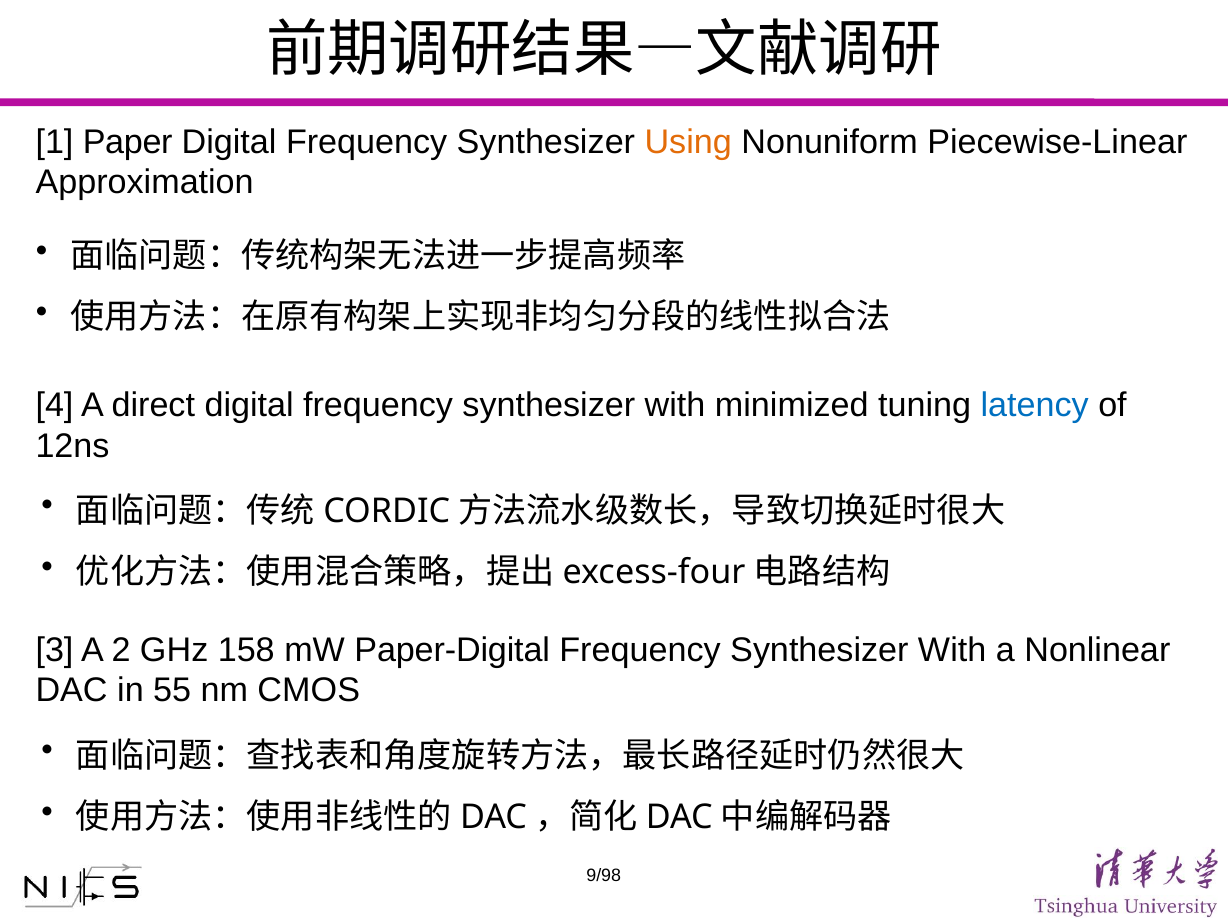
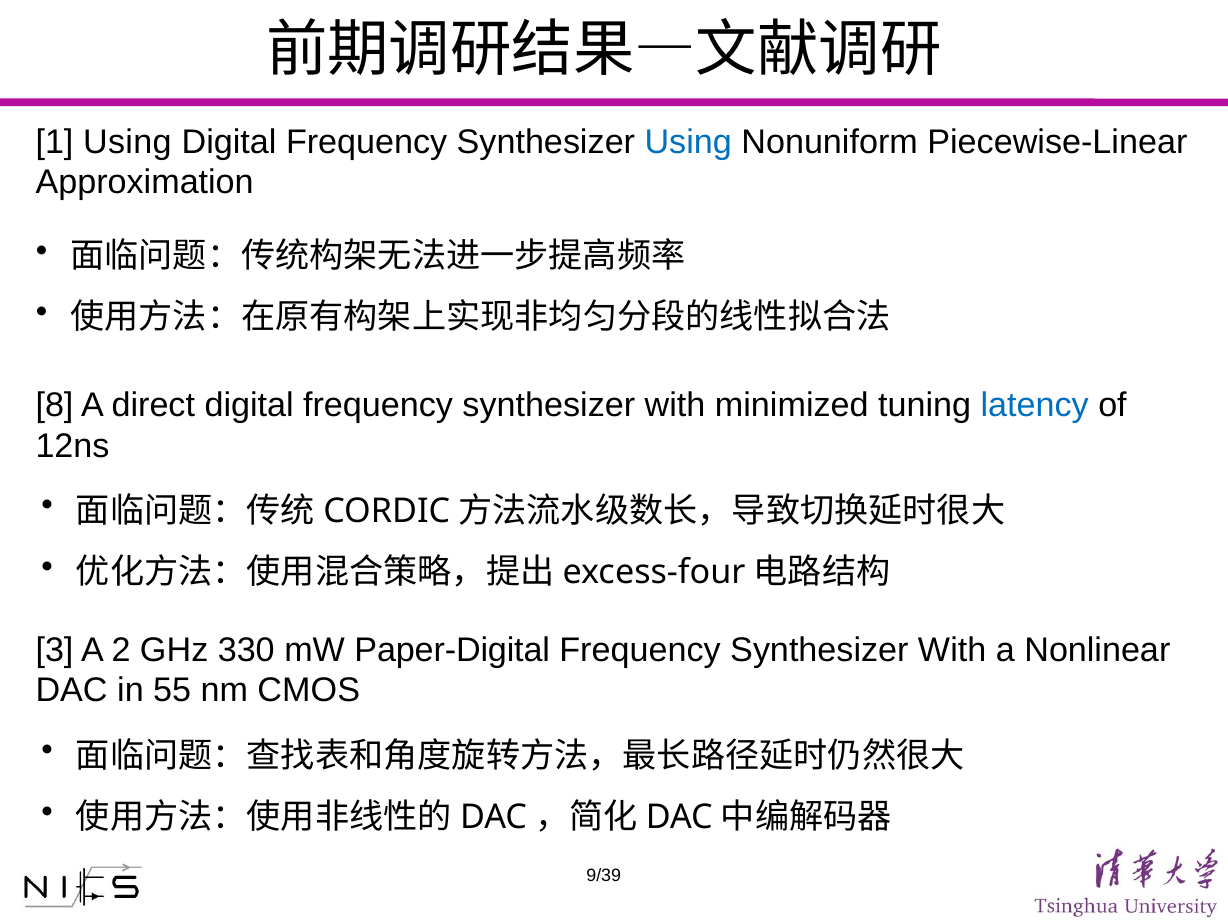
1 Paper: Paper -> Using
Using at (688, 142) colour: orange -> blue
4: 4 -> 8
158: 158 -> 330
9/98: 9/98 -> 9/39
